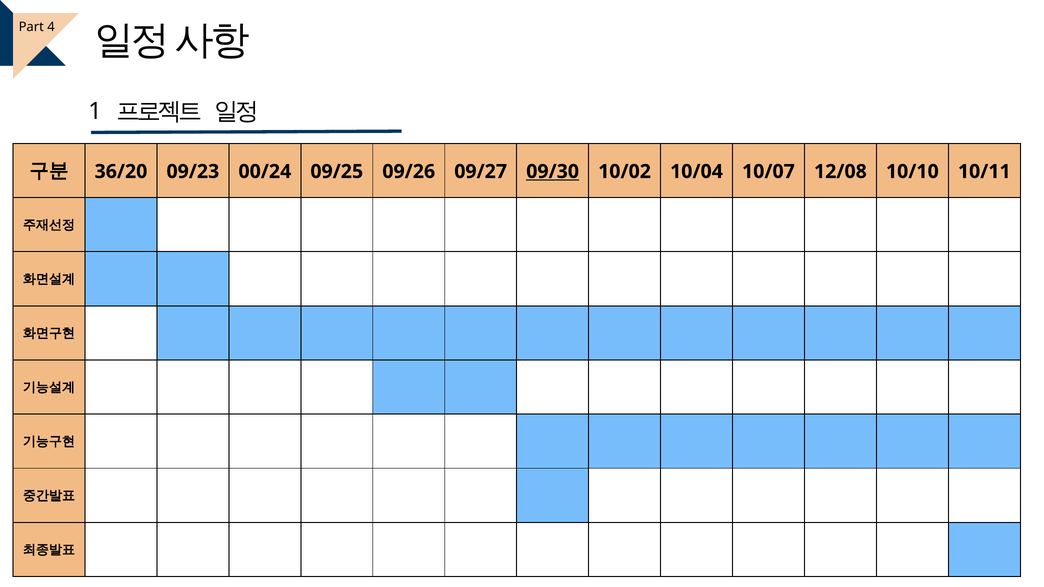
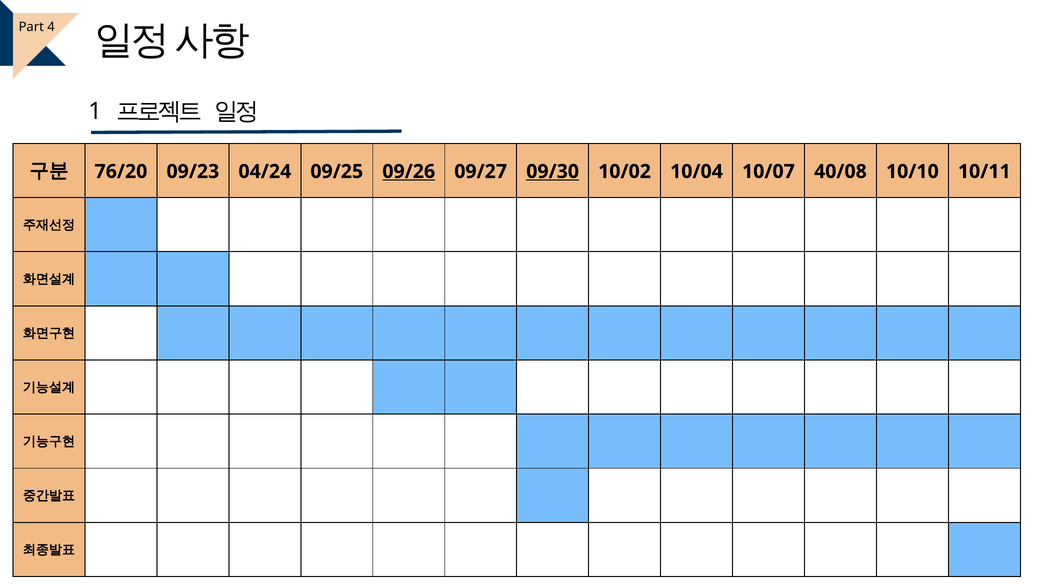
36/20: 36/20 -> 76/20
00/24: 00/24 -> 04/24
09/26 underline: none -> present
12/08: 12/08 -> 40/08
